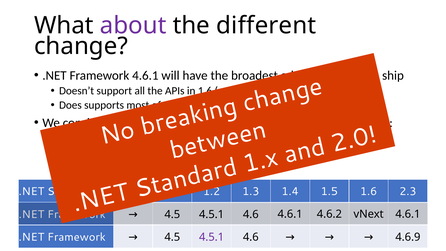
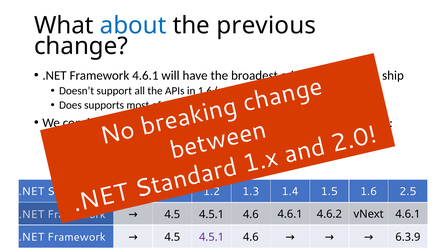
about colour: purple -> blue
different: different -> previous
2.3: 2.3 -> 2.5
4.6.9: 4.6.9 -> 6.3.9
